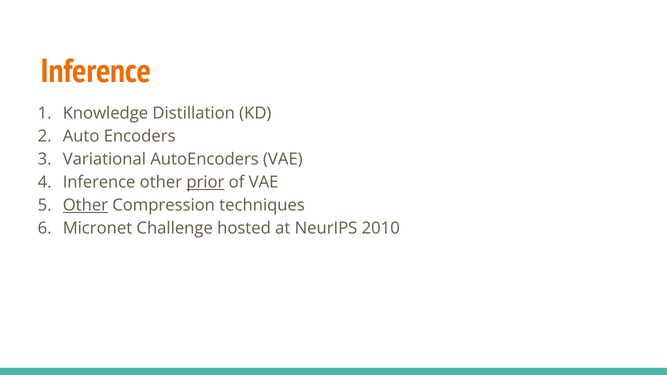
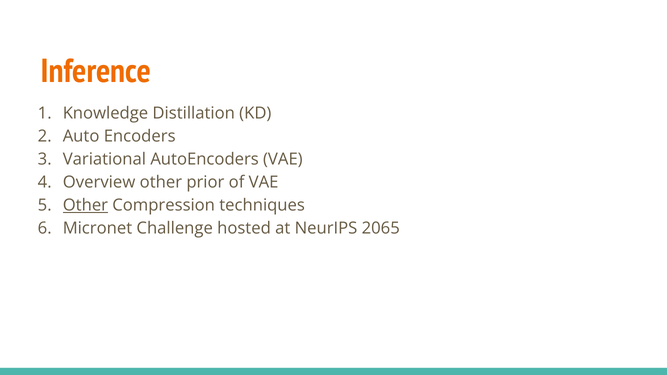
Inference at (99, 182): Inference -> Overview
prior underline: present -> none
2010: 2010 -> 2065
